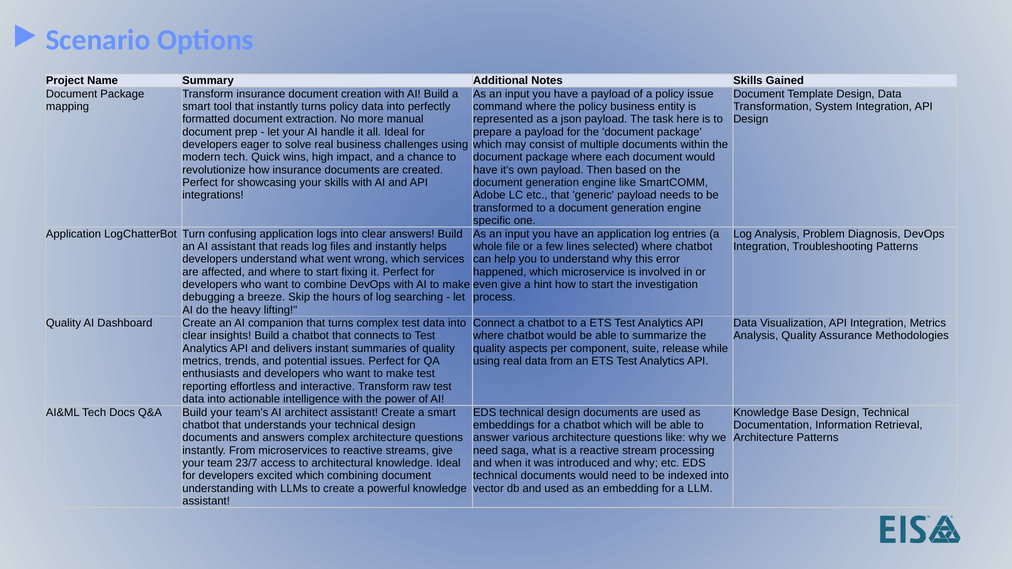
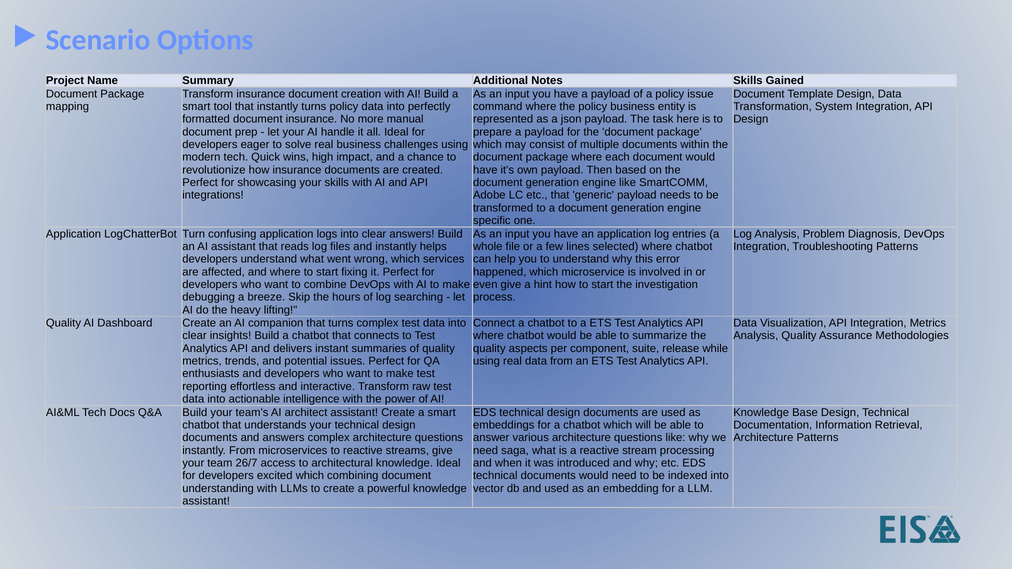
document extraction: extraction -> insurance
23/7: 23/7 -> 26/7
